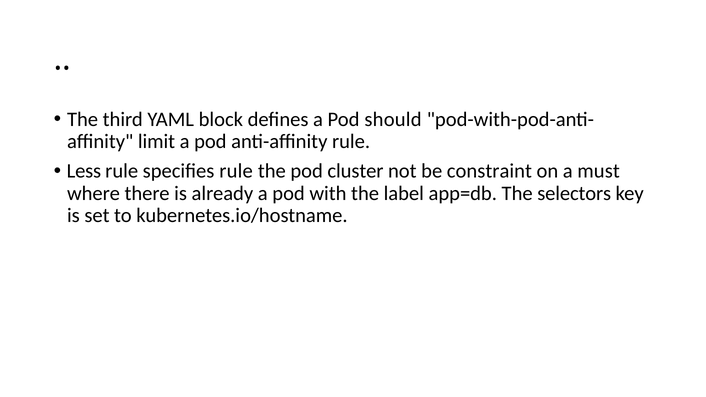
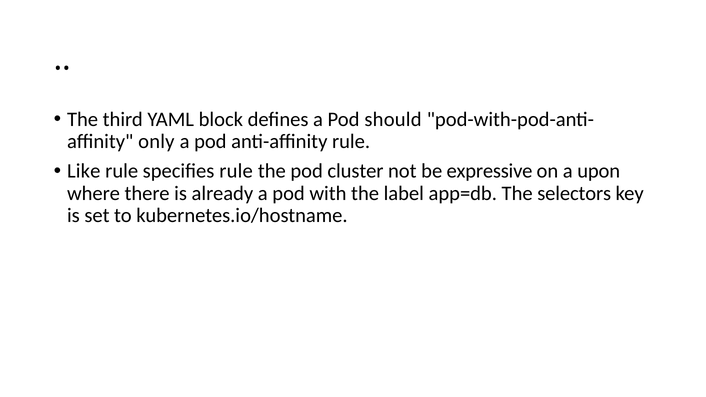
limit: limit -> only
Less: Less -> Like
constraint: constraint -> expressive
must: must -> upon
